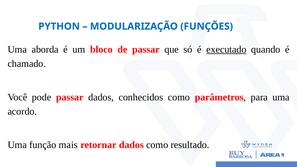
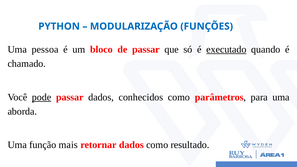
aborda: aborda -> pessoa
pode underline: none -> present
acordo: acordo -> aborda
